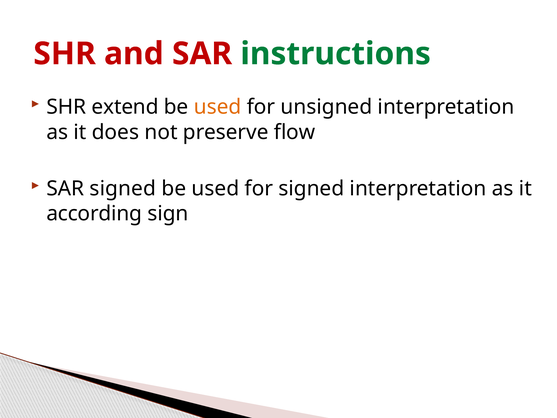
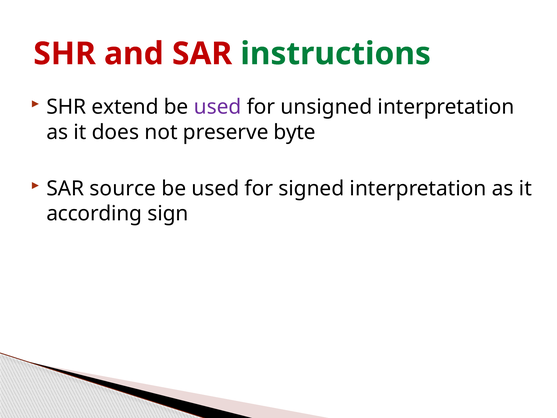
used at (218, 107) colour: orange -> purple
flow: flow -> byte
SAR signed: signed -> source
